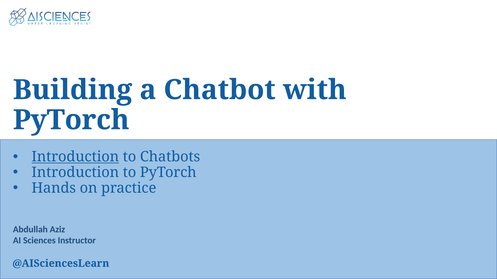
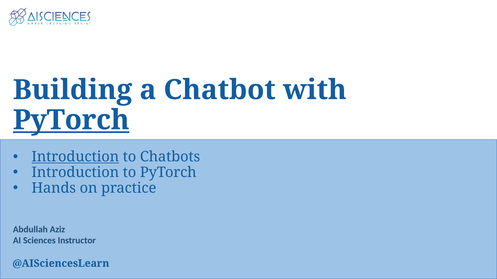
PyTorch at (71, 120) underline: none -> present
